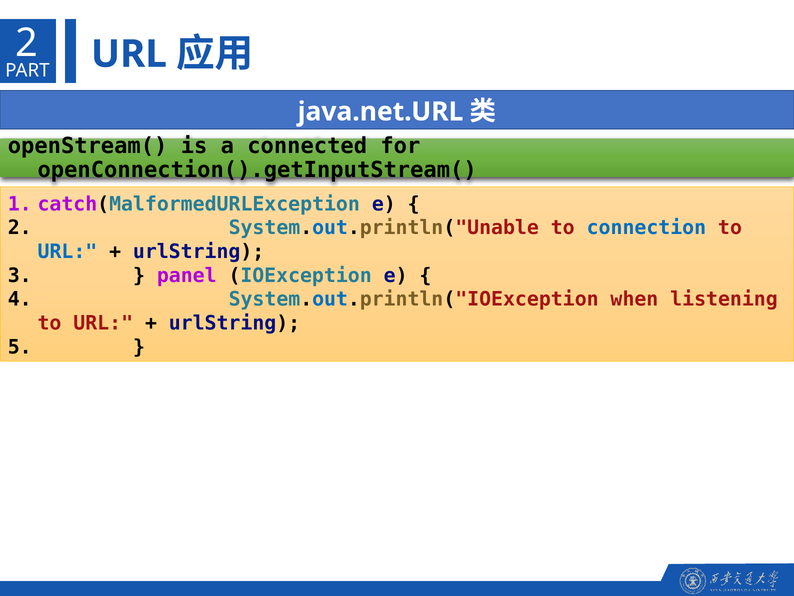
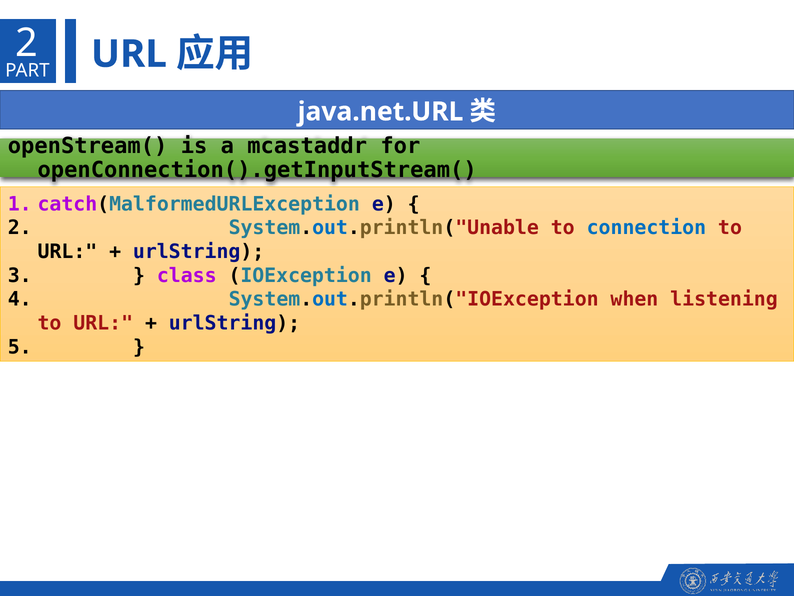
connected: connected -> mcastaddr
URL at (67, 251) colour: blue -> black
panel: panel -> class
